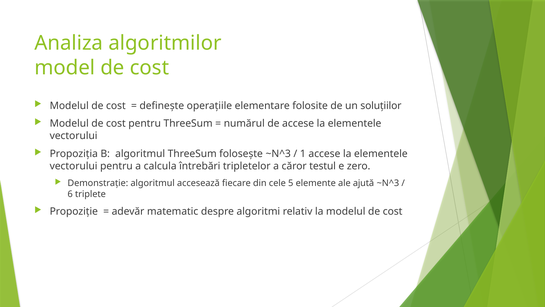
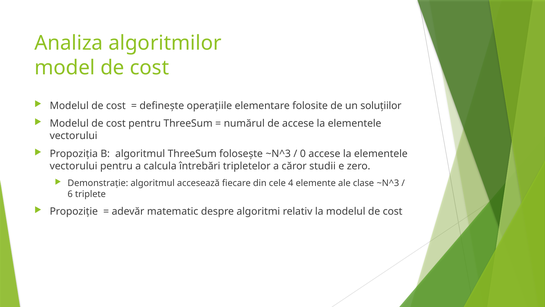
1: 1 -> 0
testul: testul -> studii
5: 5 -> 4
ajută: ajută -> clase
